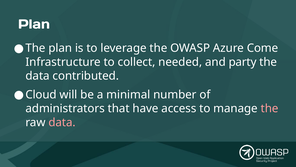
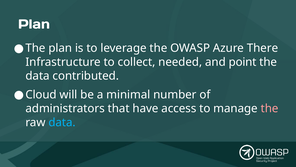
Come: Come -> There
party: party -> point
data at (62, 122) colour: pink -> light blue
